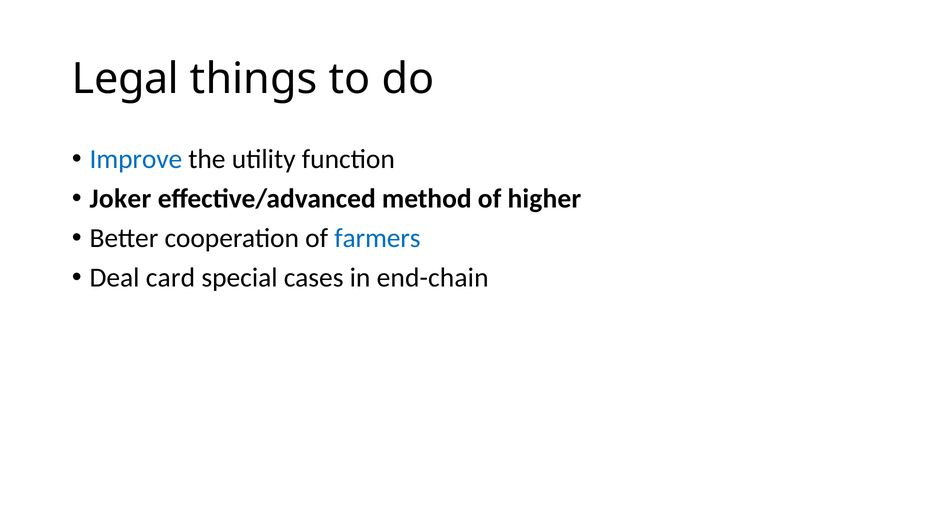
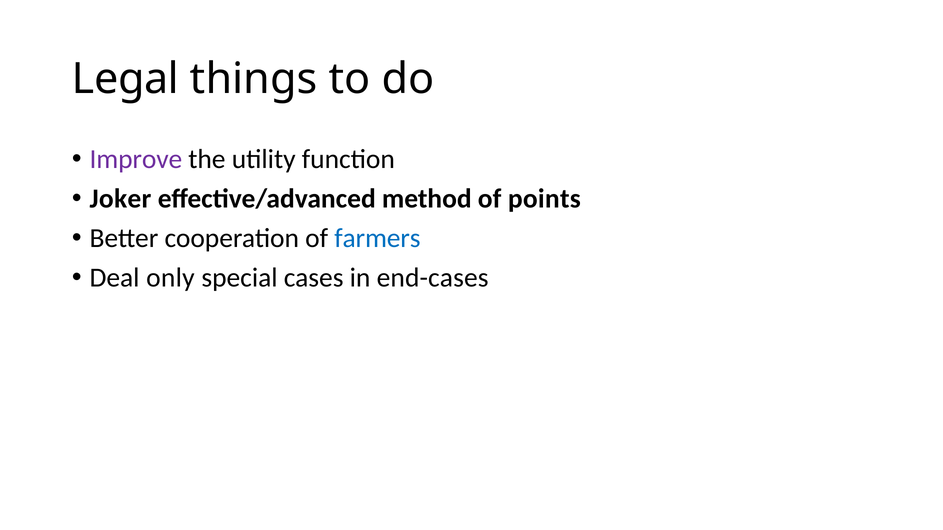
Improve colour: blue -> purple
higher: higher -> points
card: card -> only
end-chain: end-chain -> end-cases
